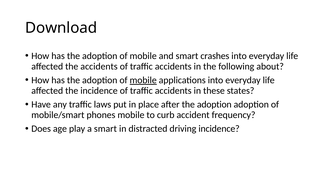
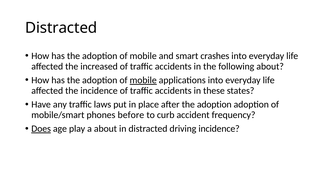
Download at (61, 28): Download -> Distracted
the accidents: accidents -> increased
phones mobile: mobile -> before
Does underline: none -> present
a smart: smart -> about
